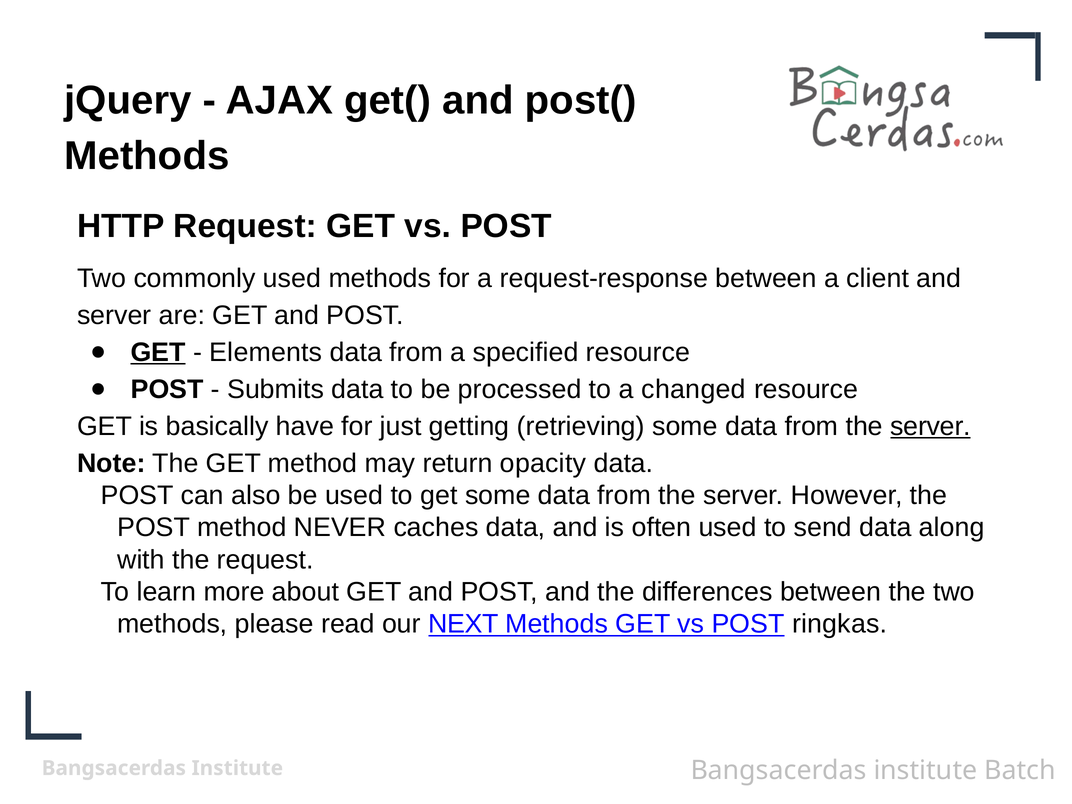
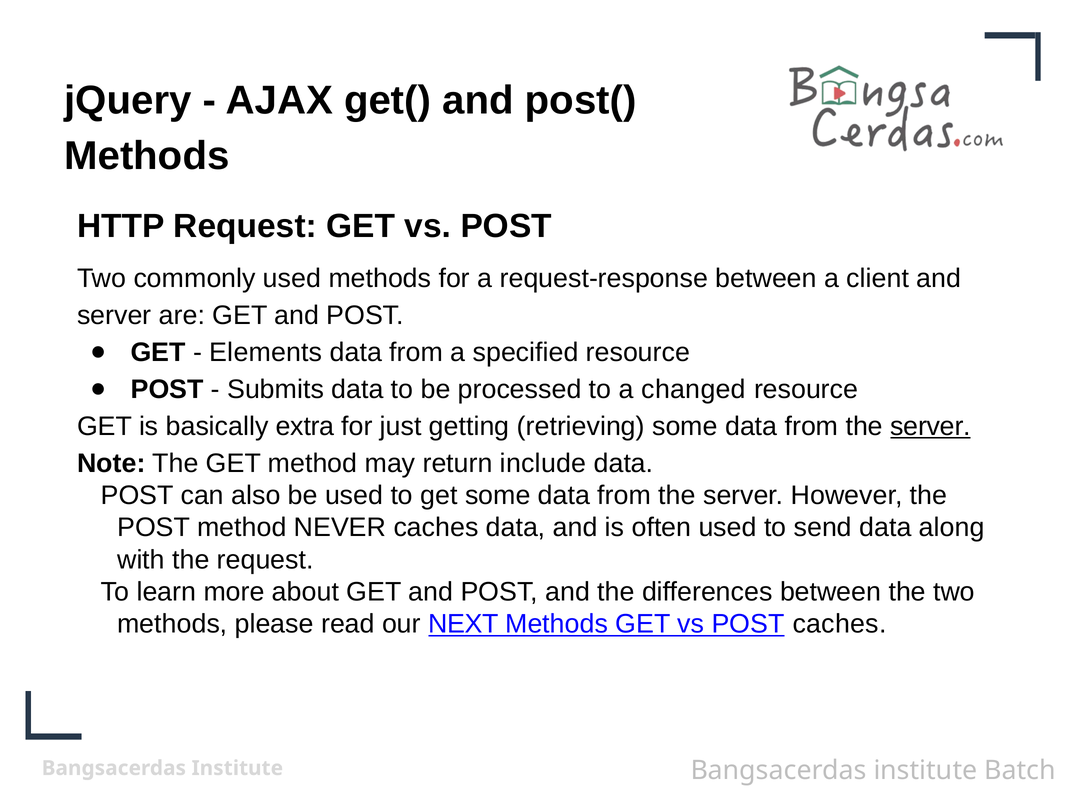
GET at (158, 352) underline: present -> none
have: have -> extra
opacity: opacity -> include
POST ringkas: ringkas -> caches
